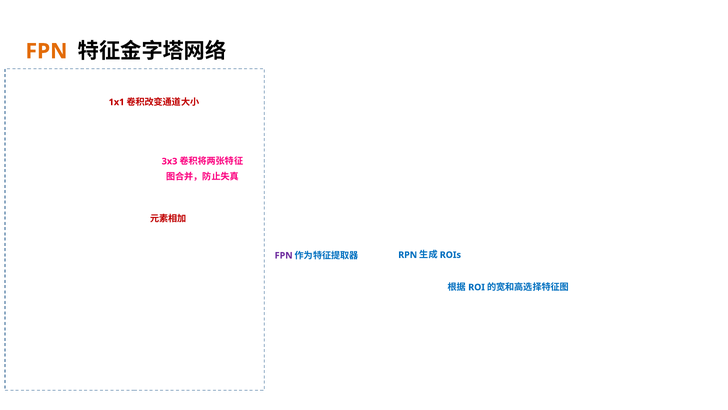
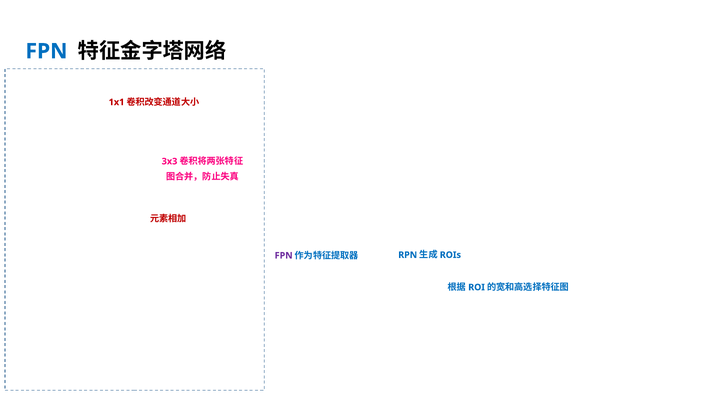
FPN at (46, 51) colour: orange -> blue
